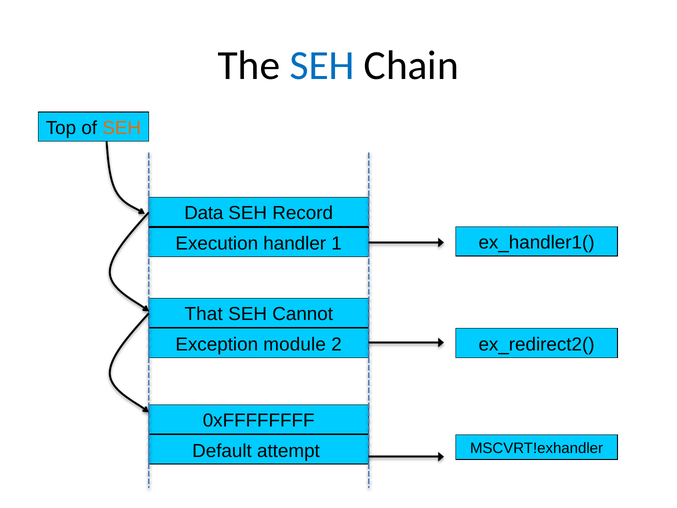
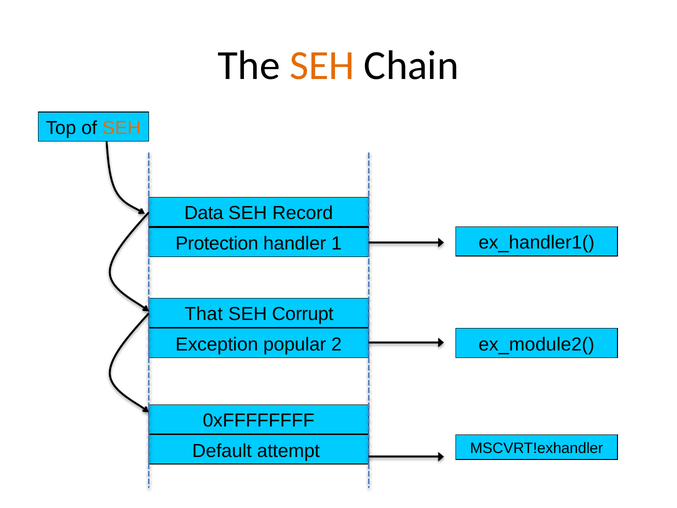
SEH at (322, 66) colour: blue -> orange
Execution: Execution -> Protection
Cannot: Cannot -> Corrupt
module: module -> popular
ex_redirect2(: ex_redirect2( -> ex_module2(
